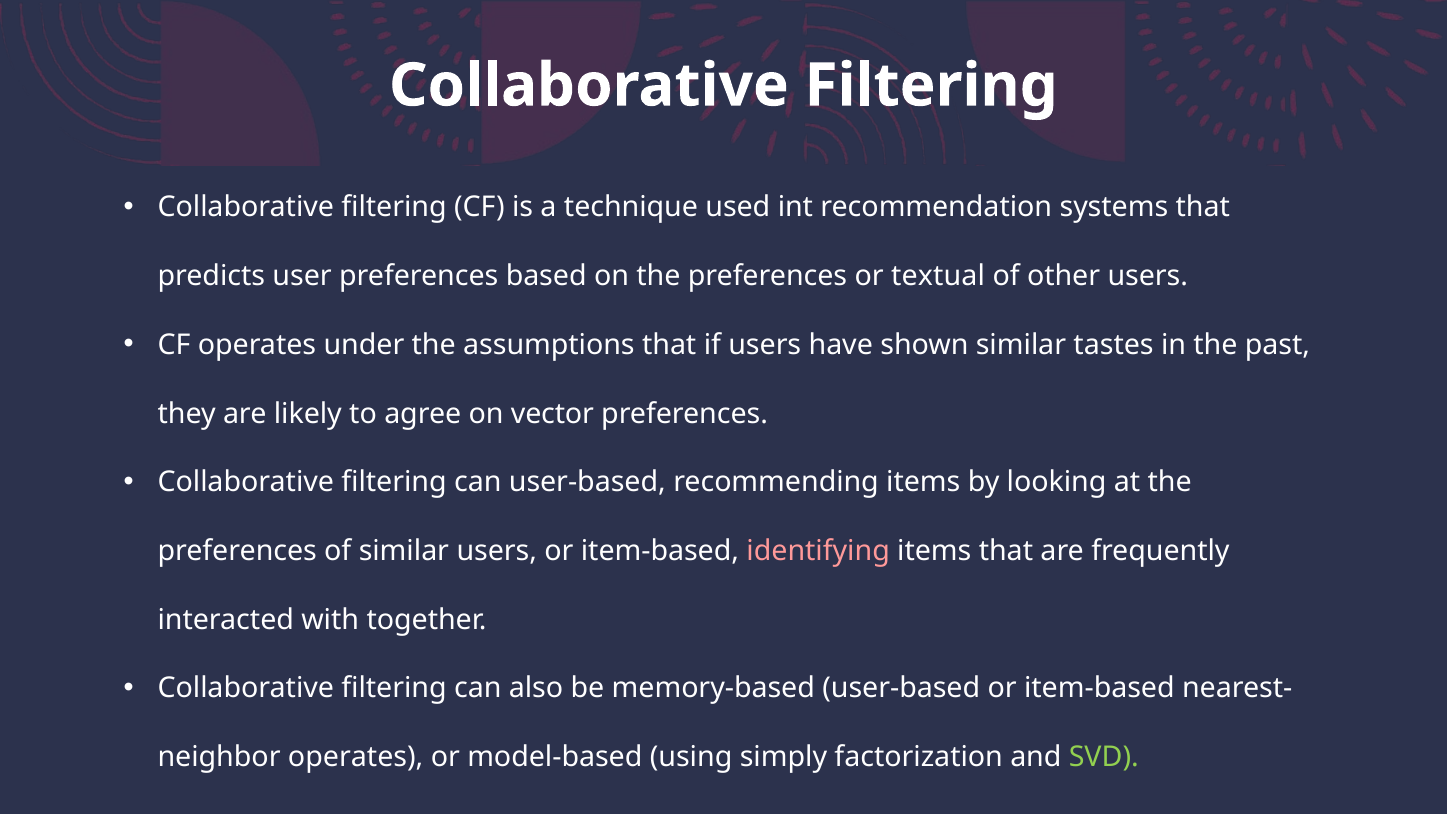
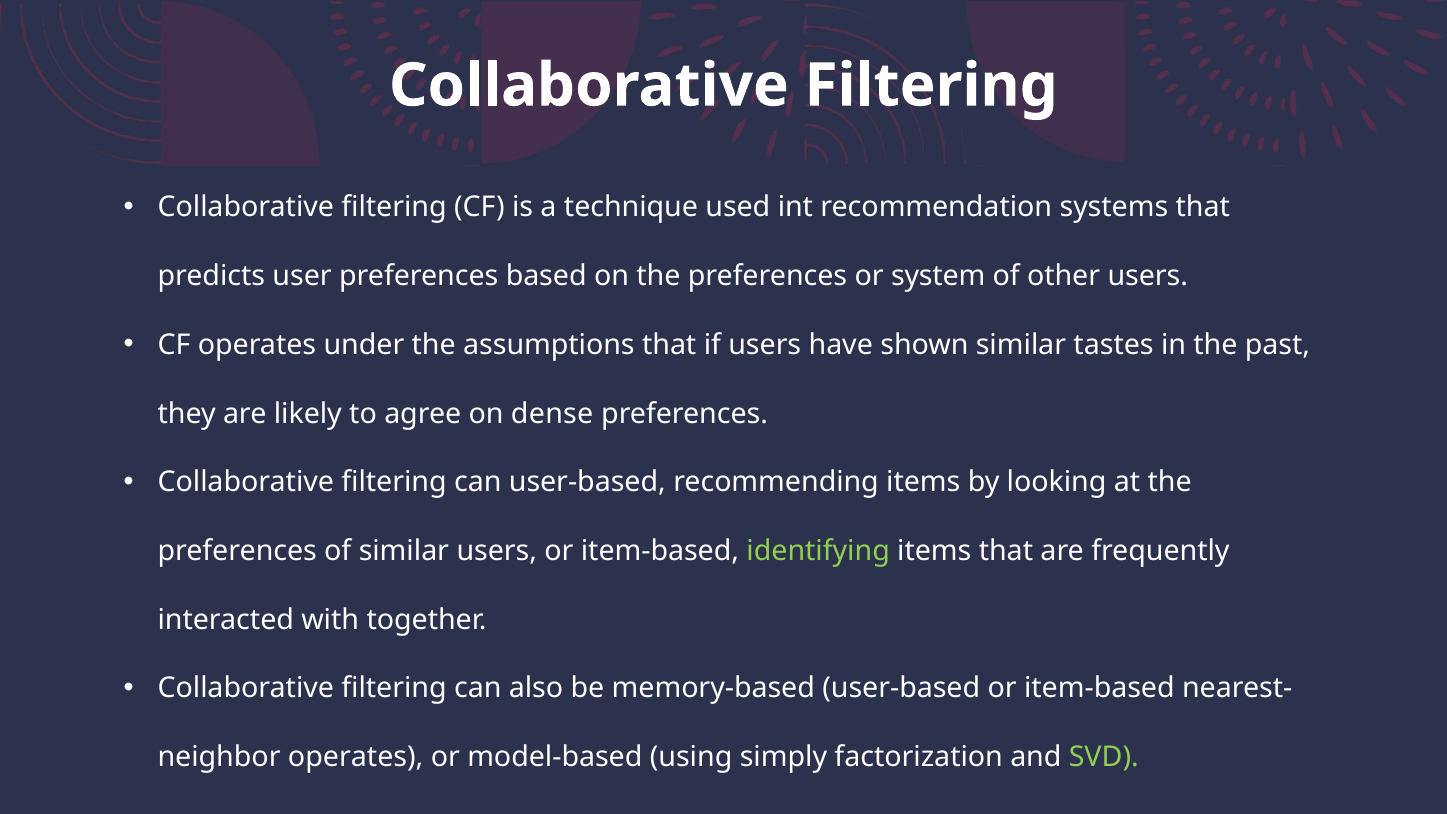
textual: textual -> system
vector: vector -> dense
identifying colour: pink -> light green
